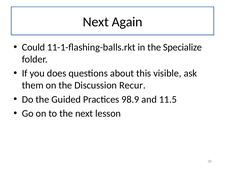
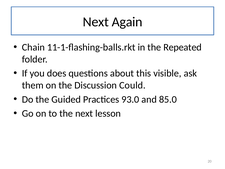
Could: Could -> Chain
Specialize: Specialize -> Repeated
Recur: Recur -> Could
98.9: 98.9 -> 93.0
11.5: 11.5 -> 85.0
